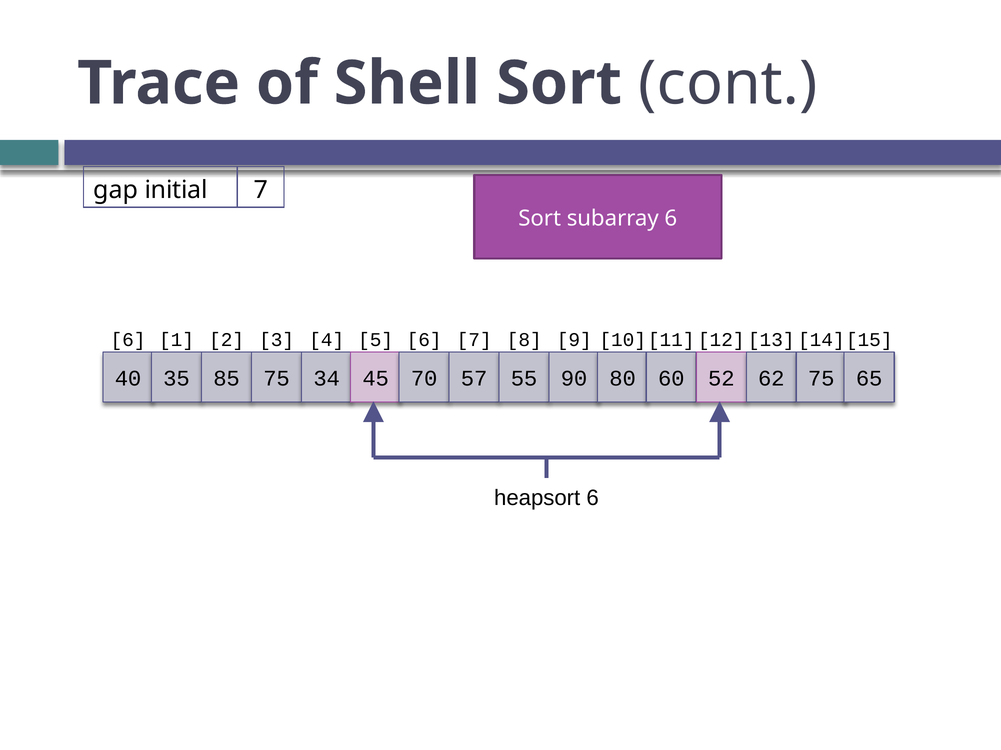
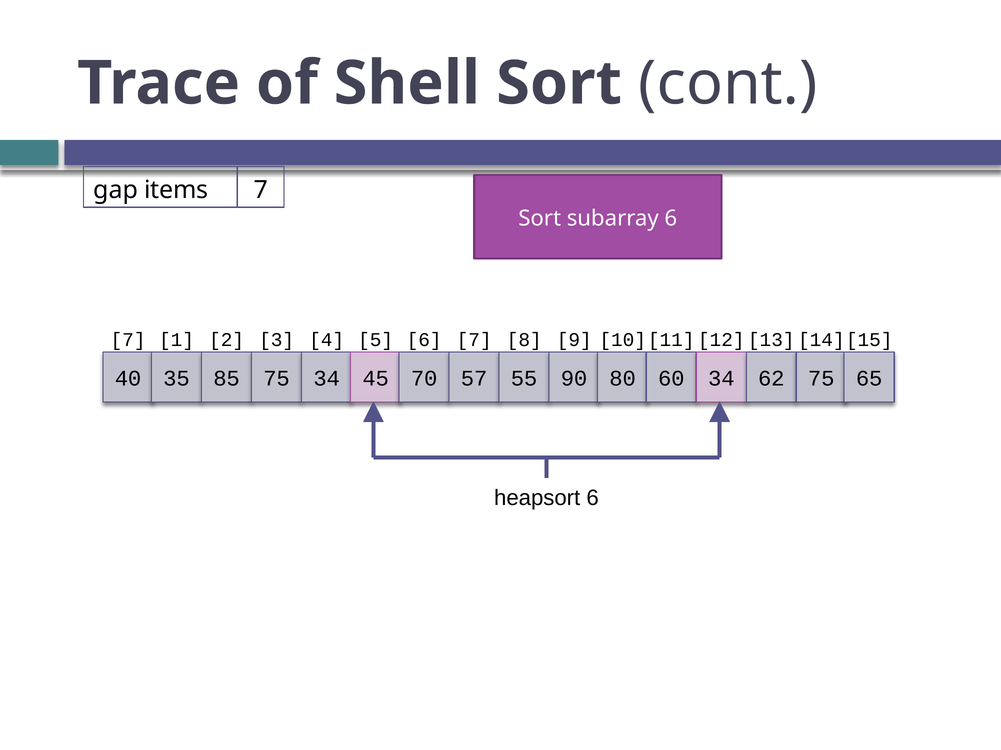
initial: initial -> items
6 at (128, 340): 6 -> 7
60 52: 52 -> 34
